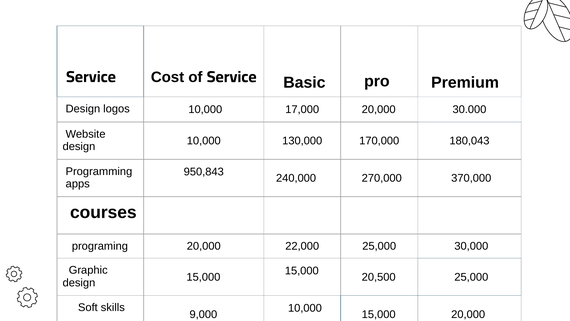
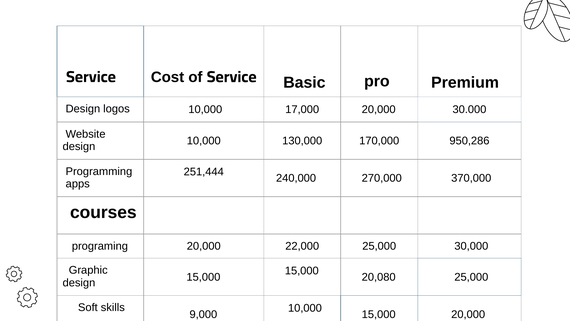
180,043: 180,043 -> 950,286
950,843: 950,843 -> 251,444
20,500: 20,500 -> 20,080
